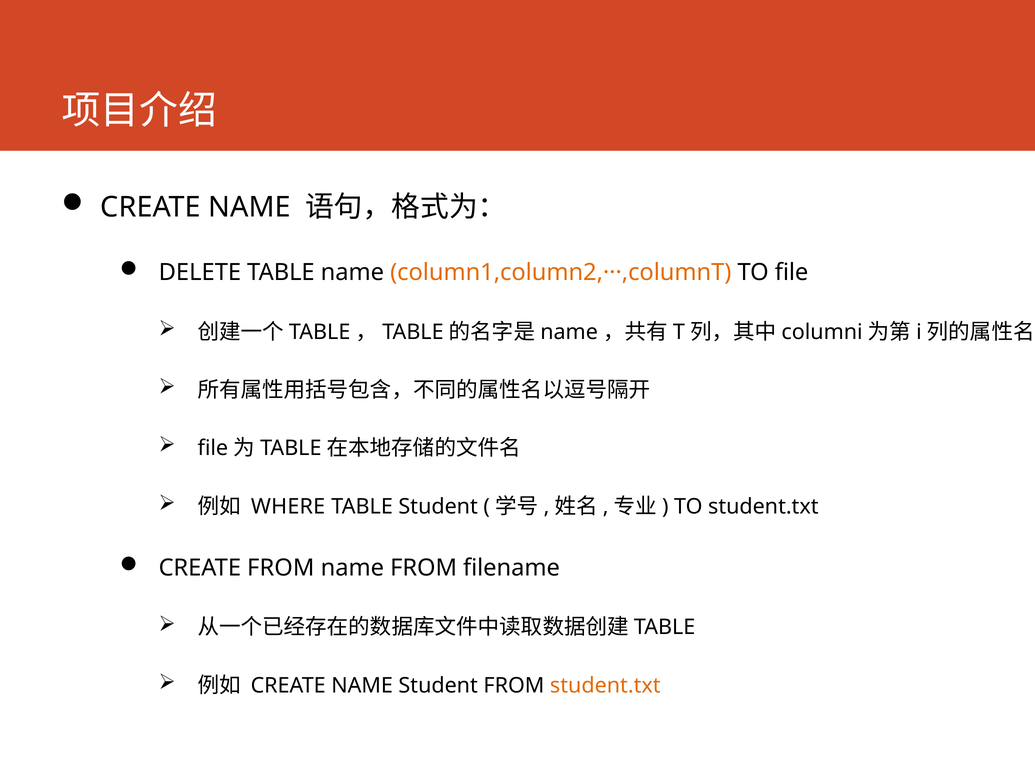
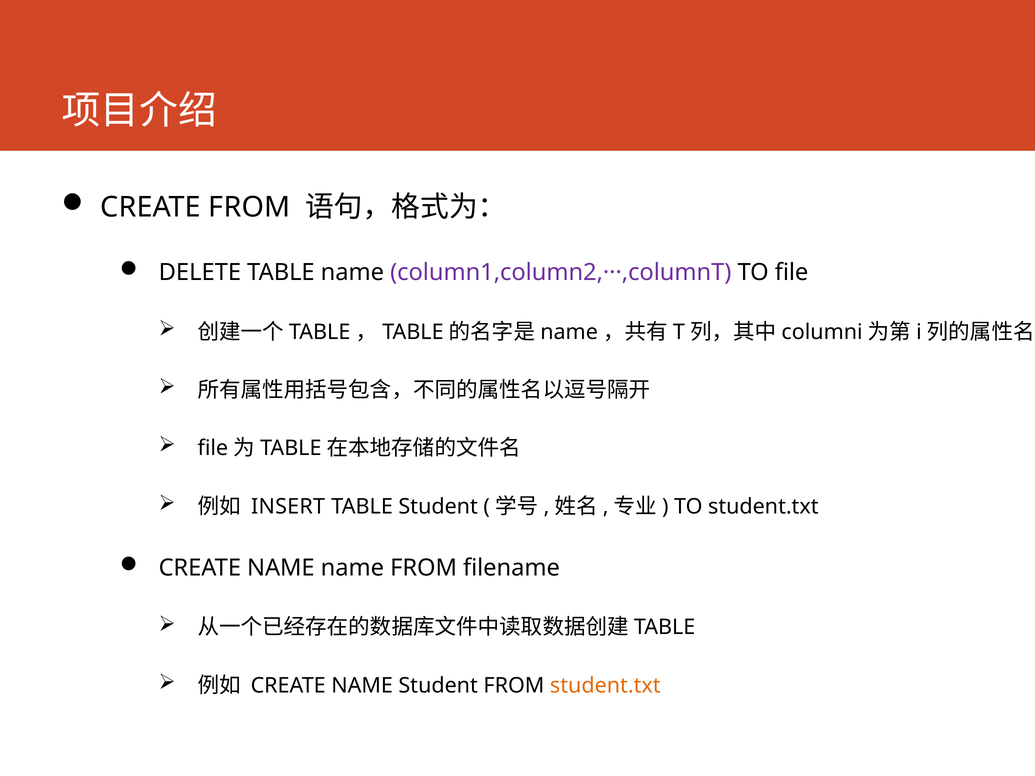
NAME at (250, 207): NAME -> FROM
column1,column2,···,columnT colour: orange -> purple
WHERE: WHERE -> INSERT
FROM at (281, 568): FROM -> NAME
